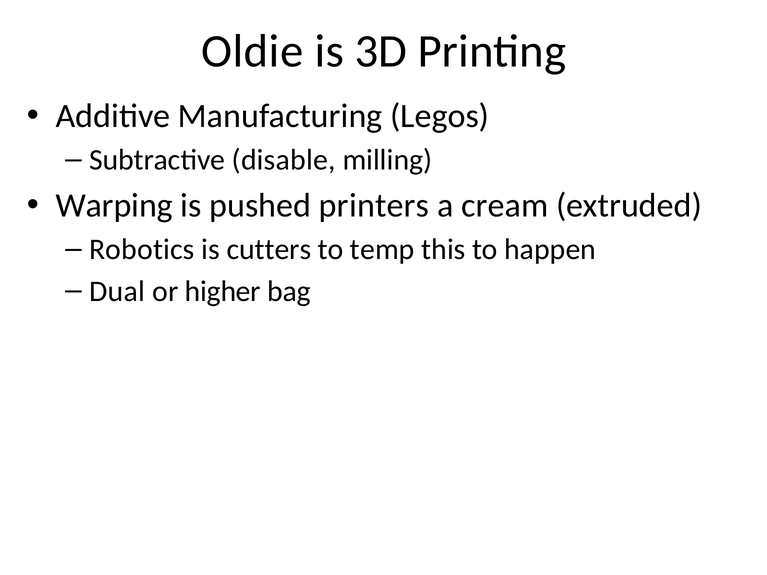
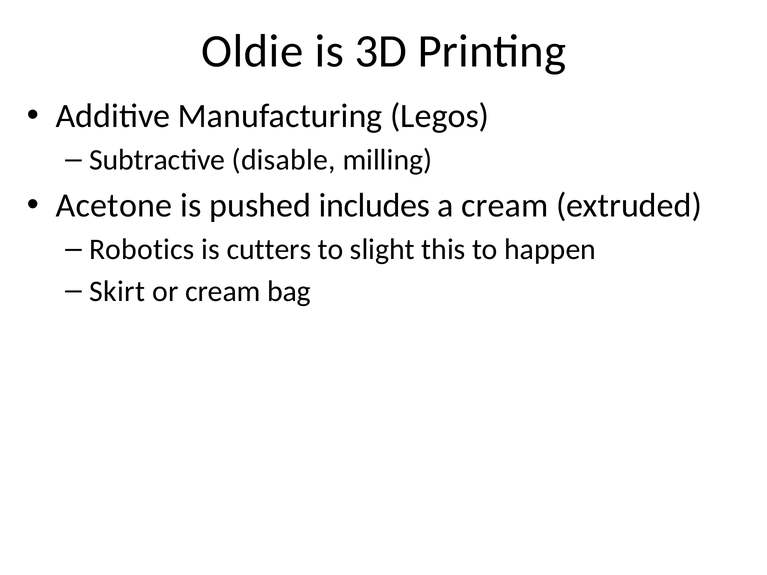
Warping: Warping -> Acetone
printers: printers -> includes
temp: temp -> slight
Dual: Dual -> Skirt
or higher: higher -> cream
